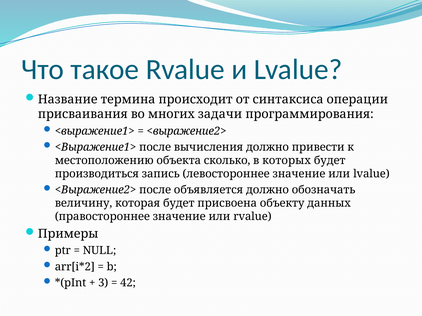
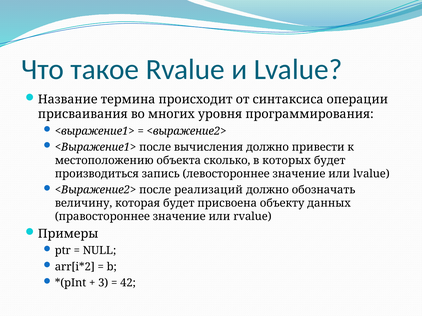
задачи: задачи -> уровня
объявляется: объявляется -> реализаций
